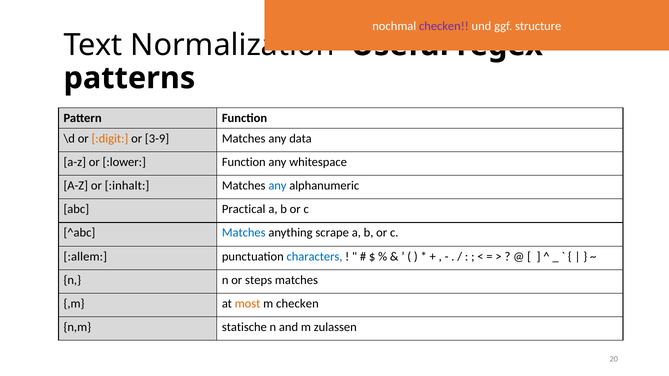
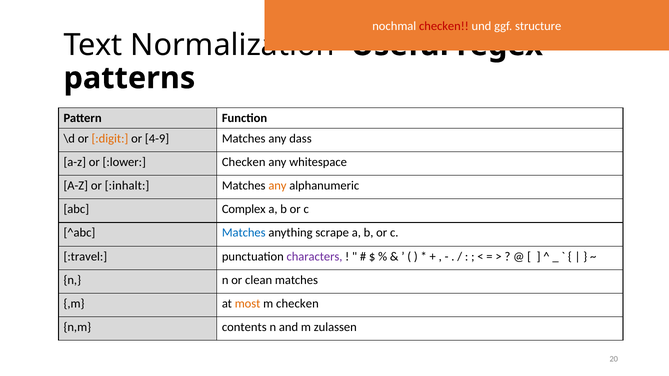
checken at (444, 26) colour: purple -> red
3-9: 3-9 -> 4-9
data: data -> dass
:lower Function: Function -> Checken
any at (277, 186) colour: blue -> orange
Practical: Practical -> Complex
:allem: :allem -> :travel
characters colour: blue -> purple
steps: steps -> clean
statische: statische -> contents
